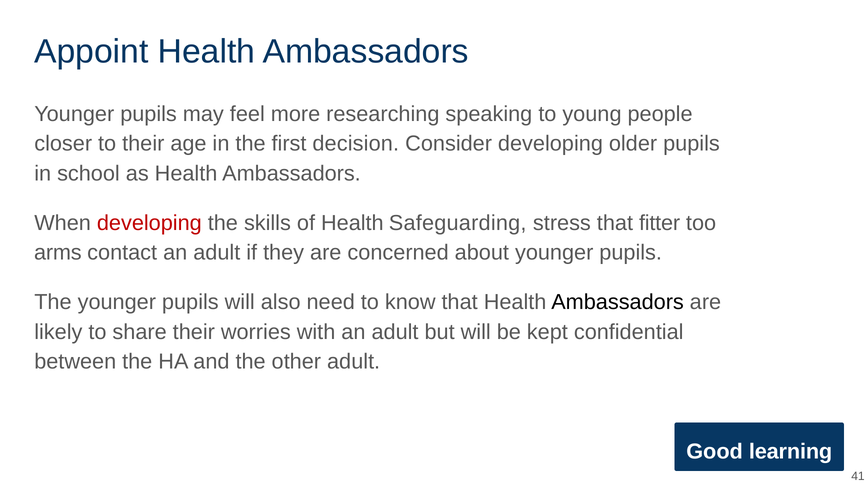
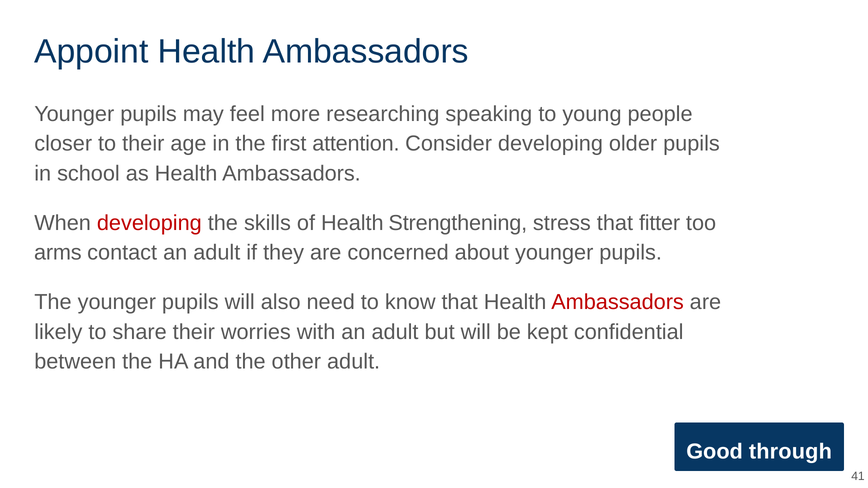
decision: decision -> attention
Safeguarding: Safeguarding -> Strengthening
Ambassadors at (618, 302) colour: black -> red
learning: learning -> through
